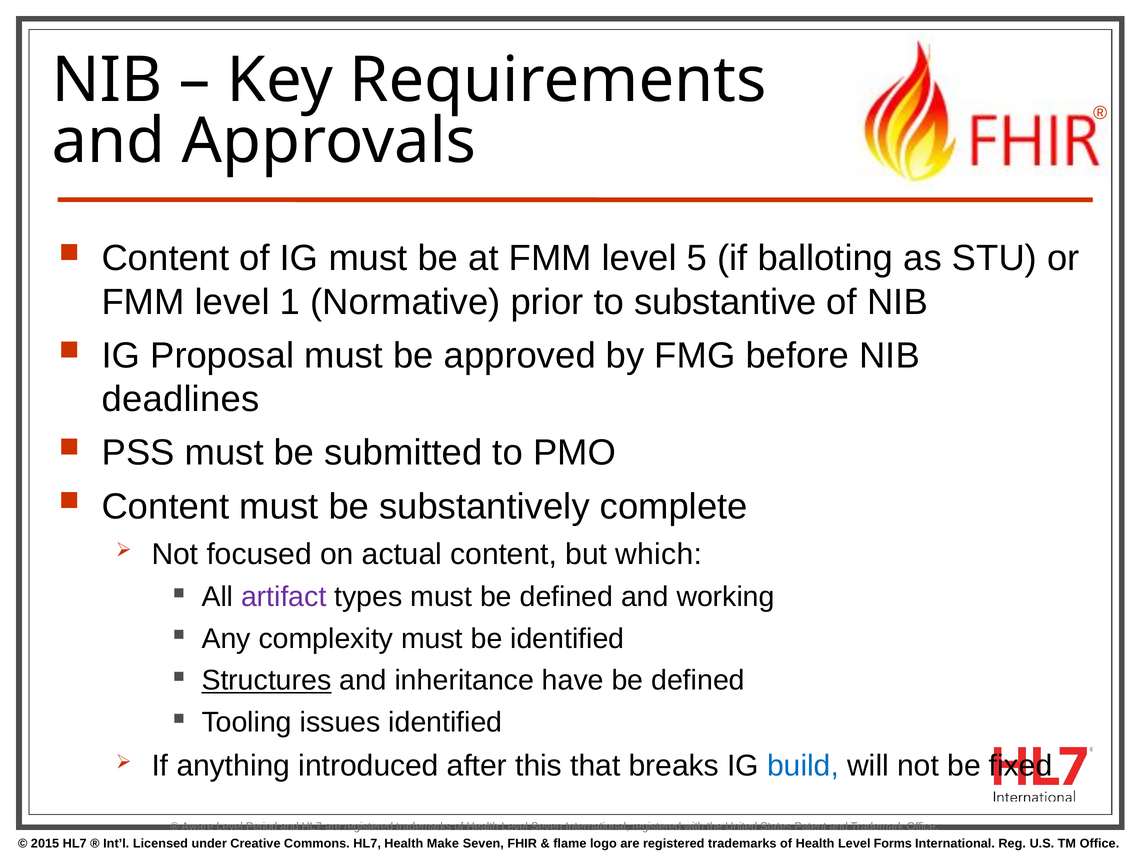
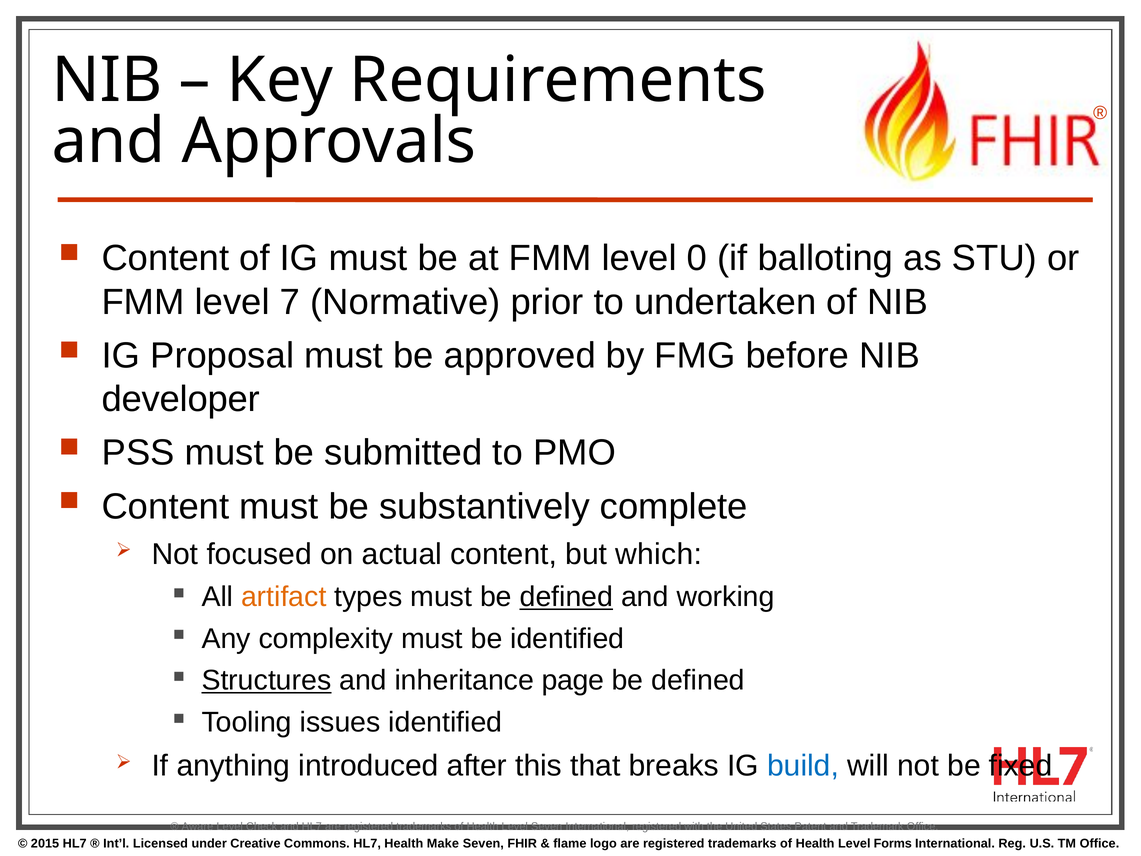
5: 5 -> 0
1: 1 -> 7
substantive: substantive -> undertaken
deadlines: deadlines -> developer
artifact colour: purple -> orange
defined at (566, 597) underline: none -> present
have: have -> page
Period: Period -> Check
